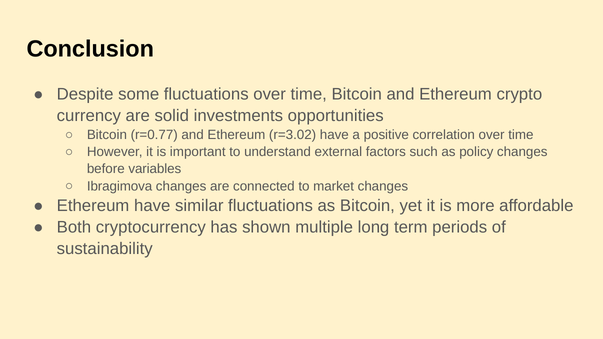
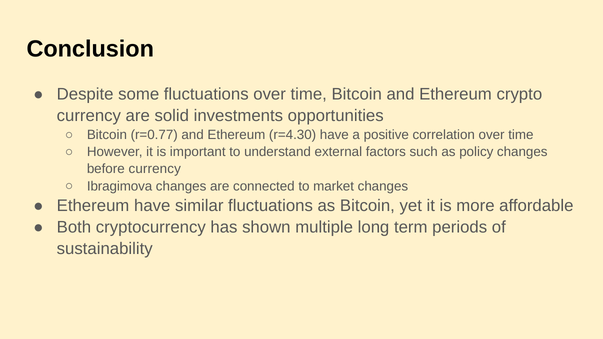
r=3.02: r=3.02 -> r=4.30
before variables: variables -> currency
